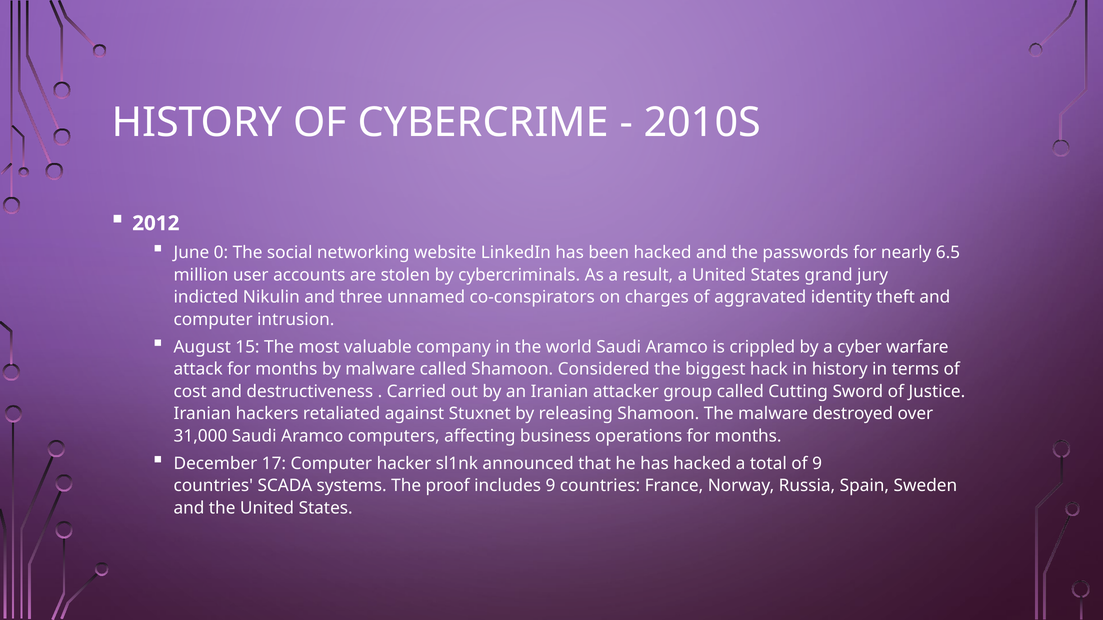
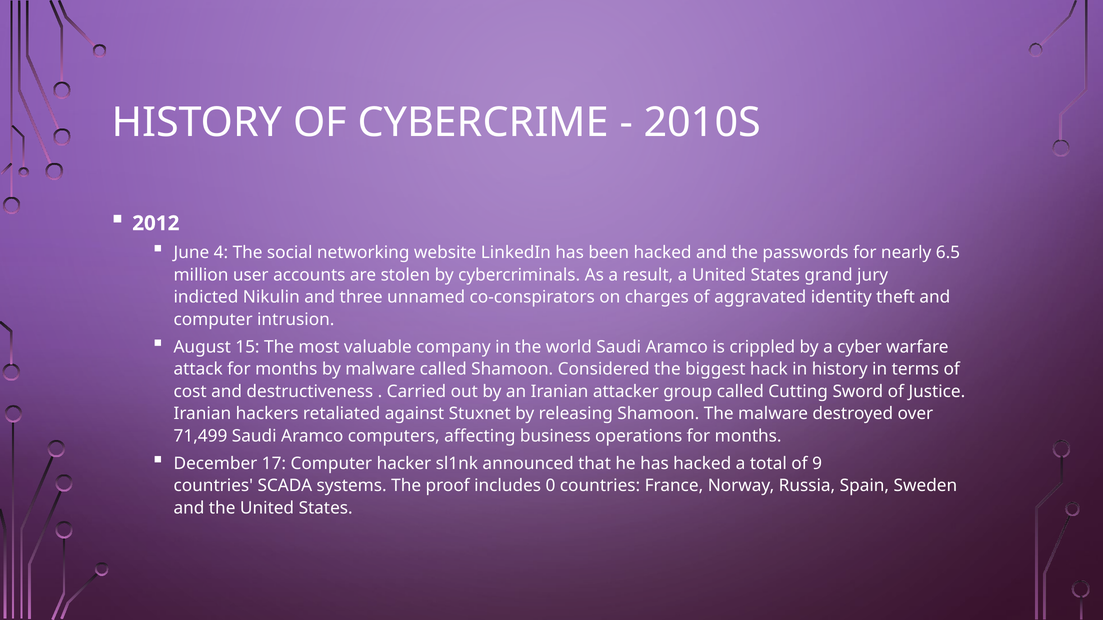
0: 0 -> 4
31,000: 31,000 -> 71,499
includes 9: 9 -> 0
